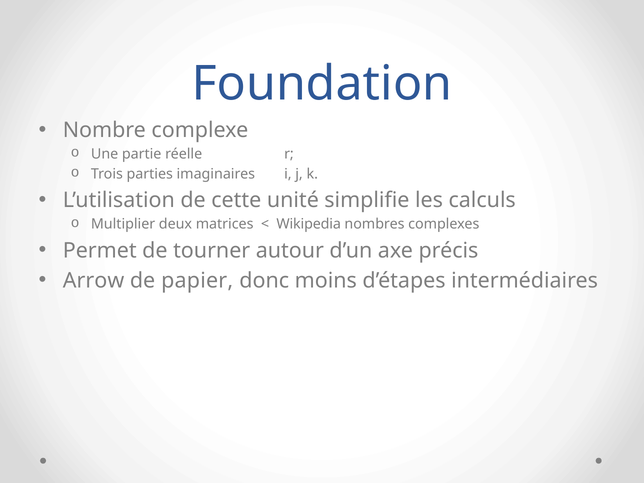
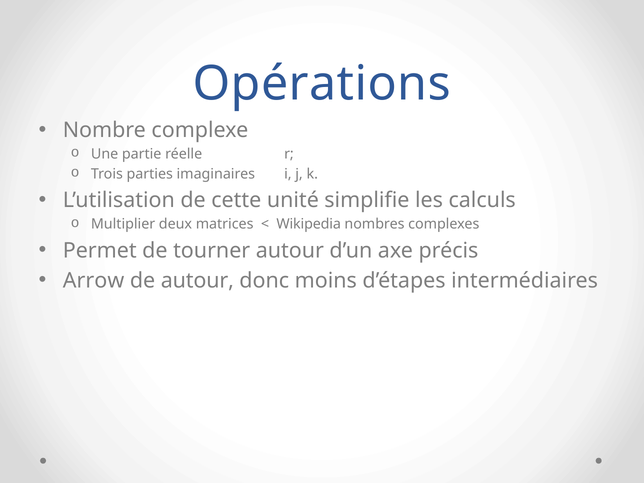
Foundation: Foundation -> Opérations
de papier: papier -> autour
